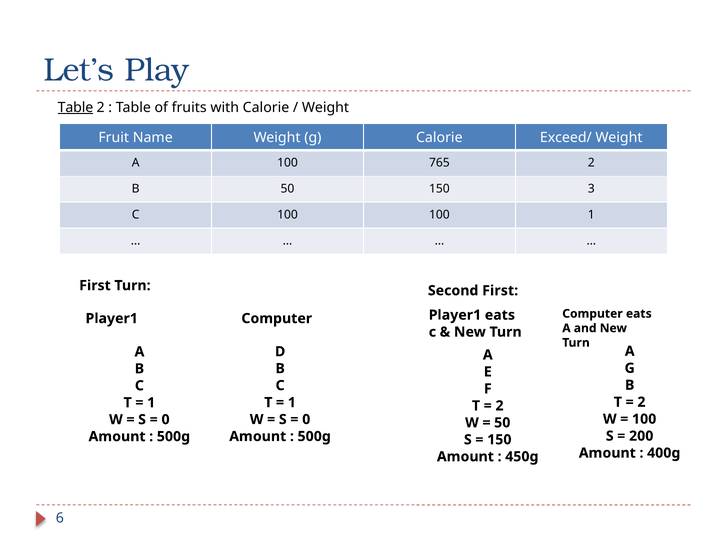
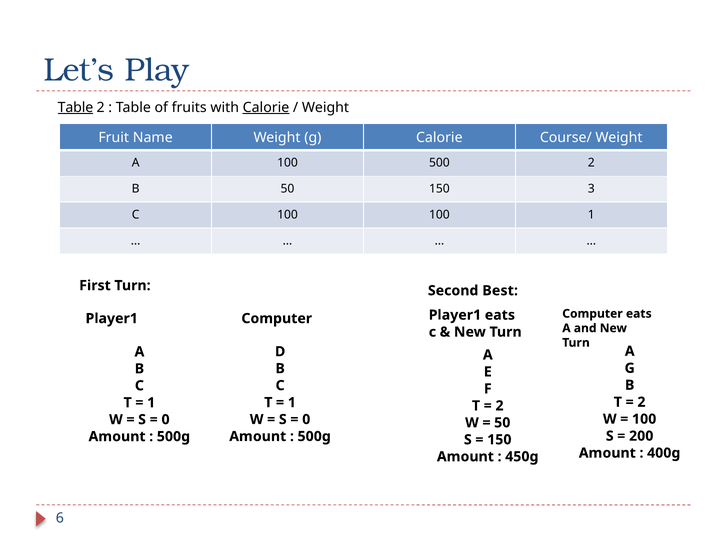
Calorie at (266, 107) underline: none -> present
Exceed/: Exceed/ -> Course/
765: 765 -> 500
Second First: First -> Best
